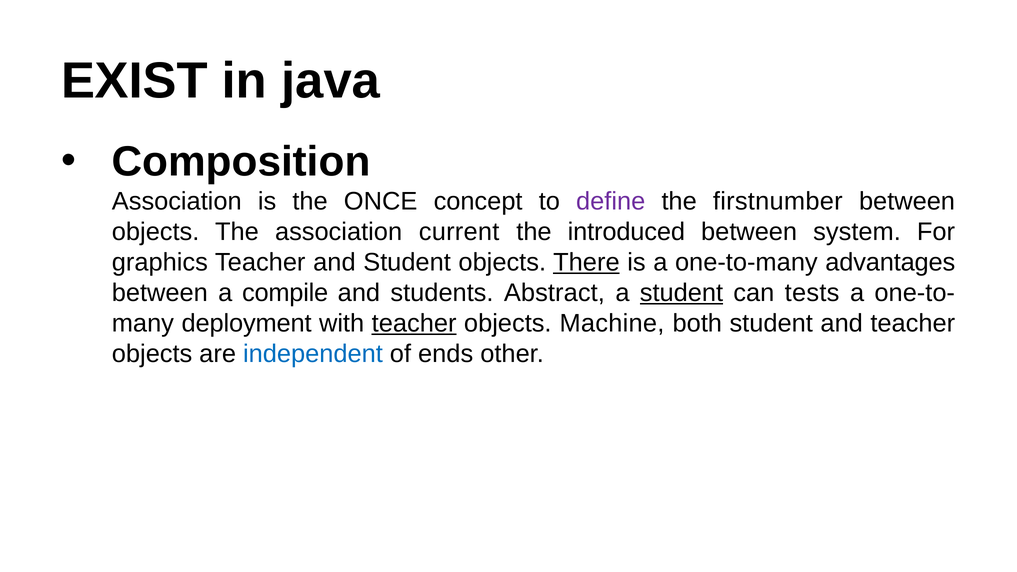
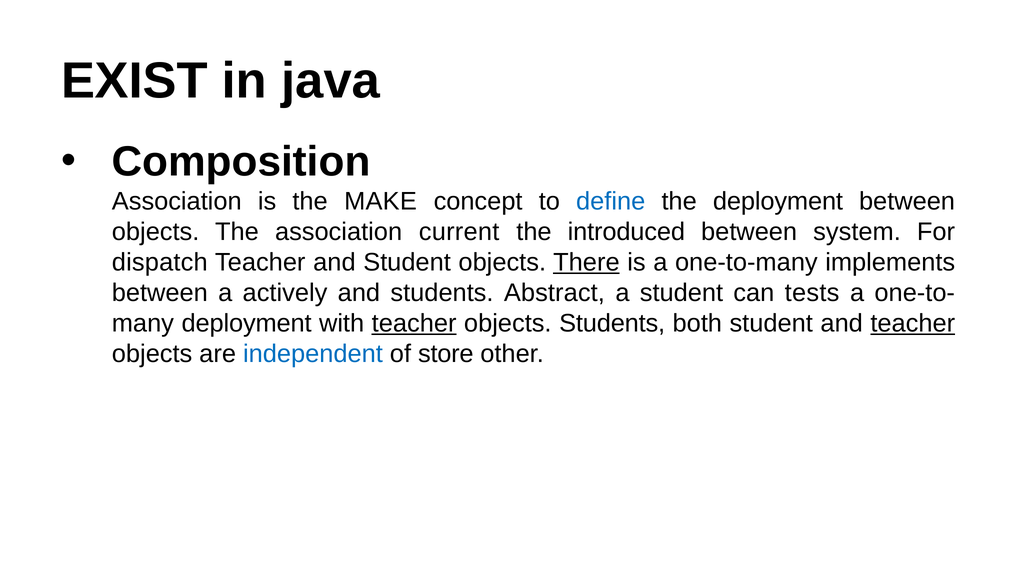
ONCE: ONCE -> MAKE
define colour: purple -> blue
the firstnumber: firstnumber -> deployment
graphics: graphics -> dispatch
advantages: advantages -> implements
compile: compile -> actively
student at (681, 293) underline: present -> none
objects Machine: Machine -> Students
teacher at (913, 324) underline: none -> present
ends: ends -> store
